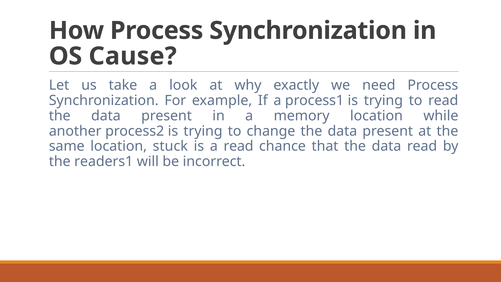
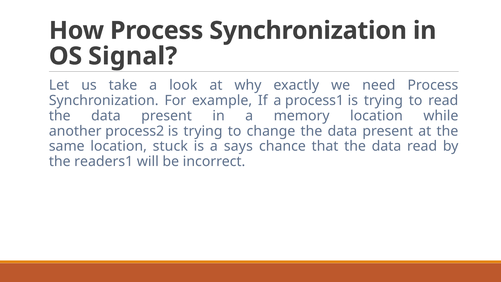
Cause: Cause -> Signal
a read: read -> says
